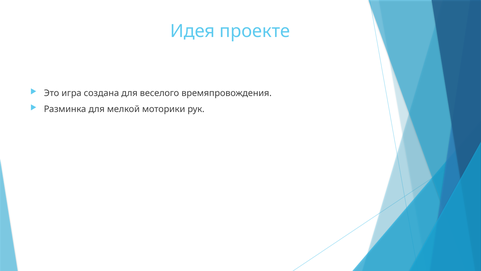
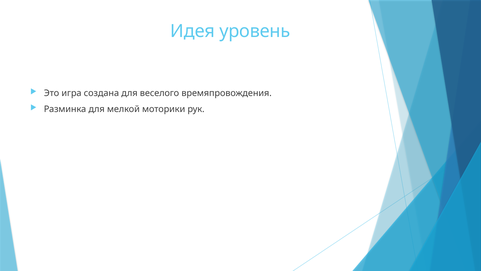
проекте: проекте -> уровень
